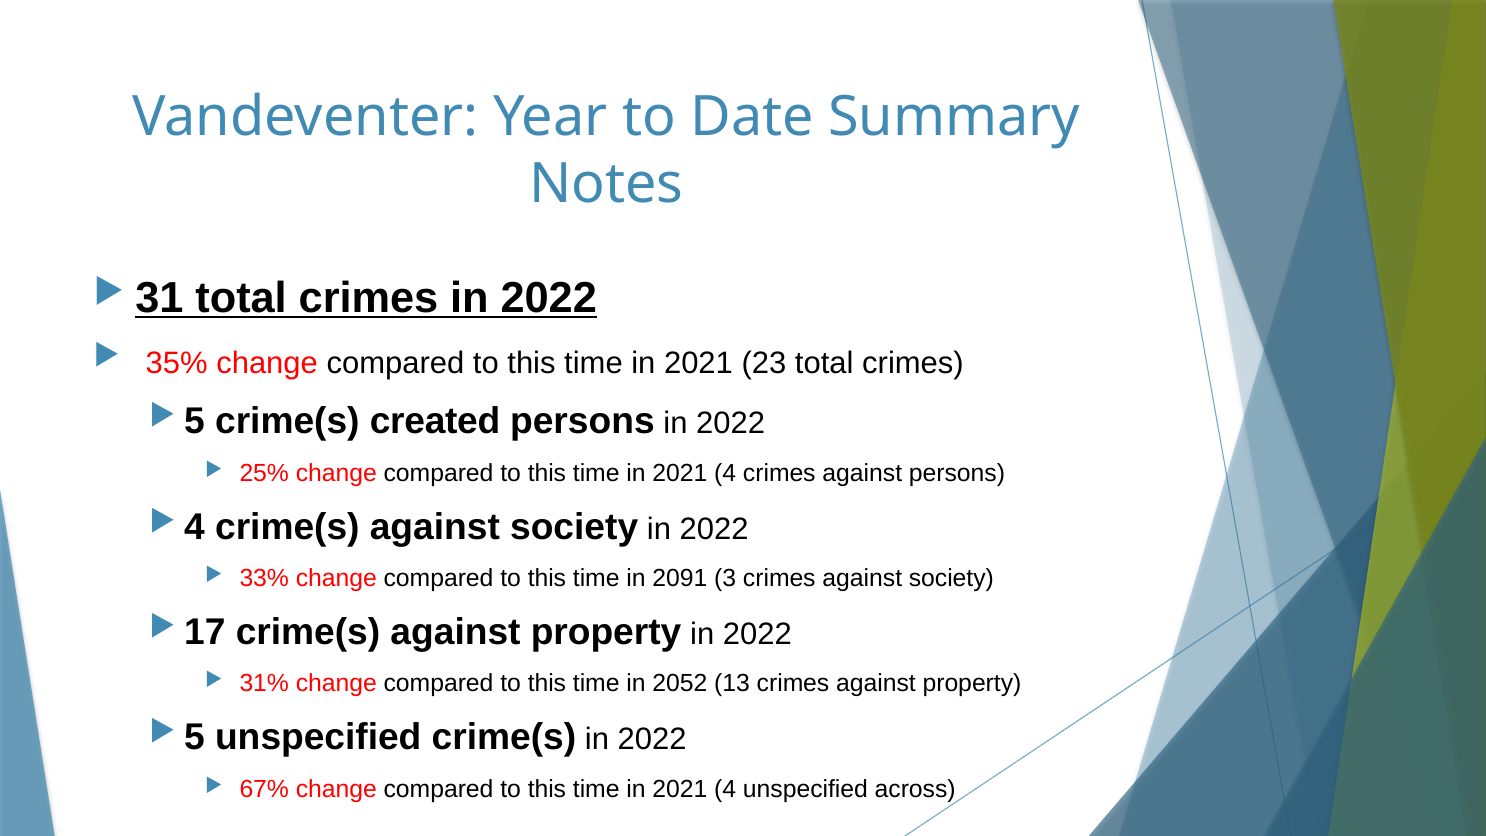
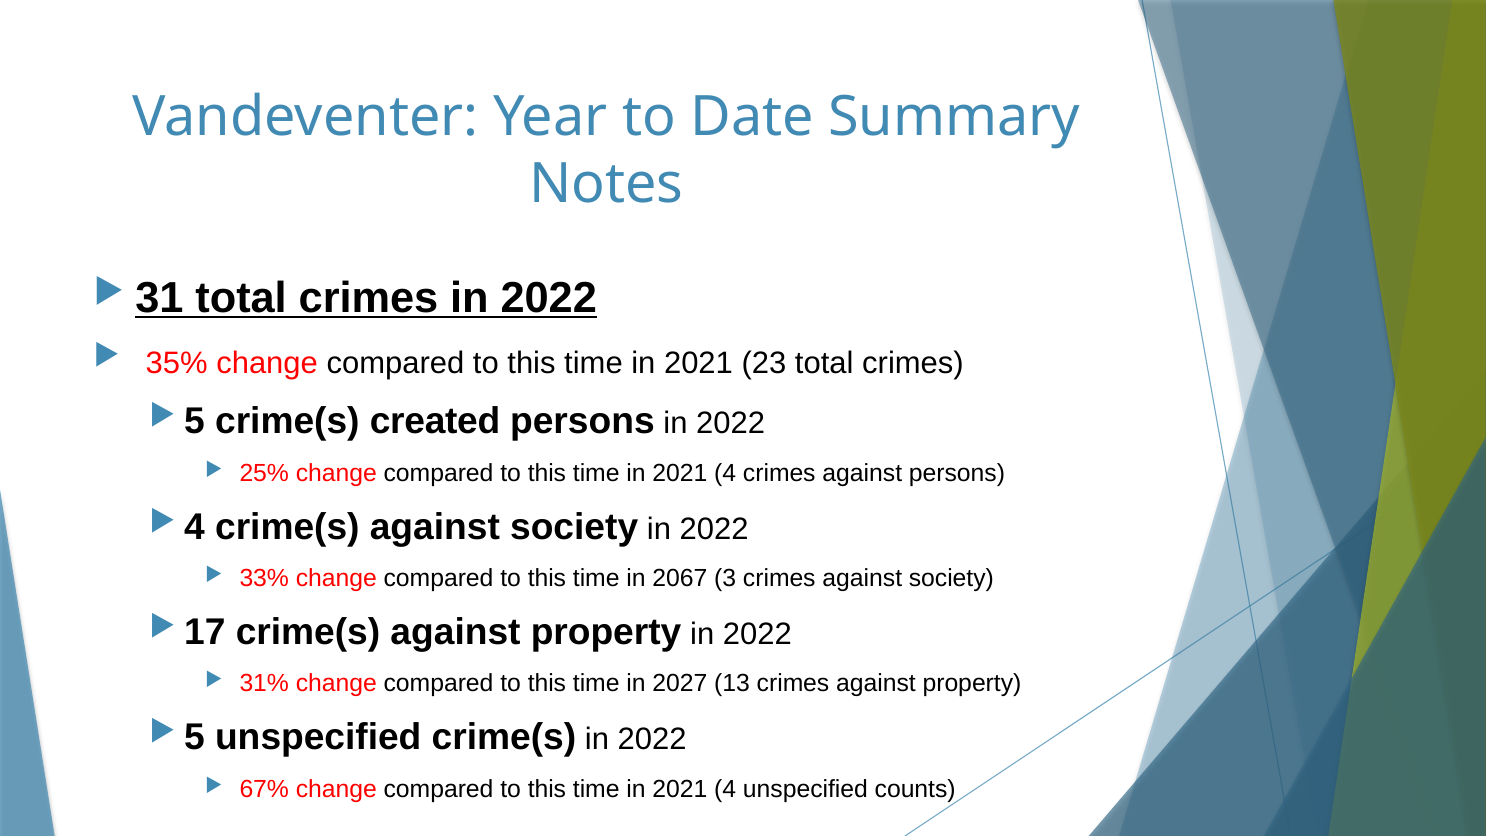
2091: 2091 -> 2067
2052: 2052 -> 2027
across: across -> counts
